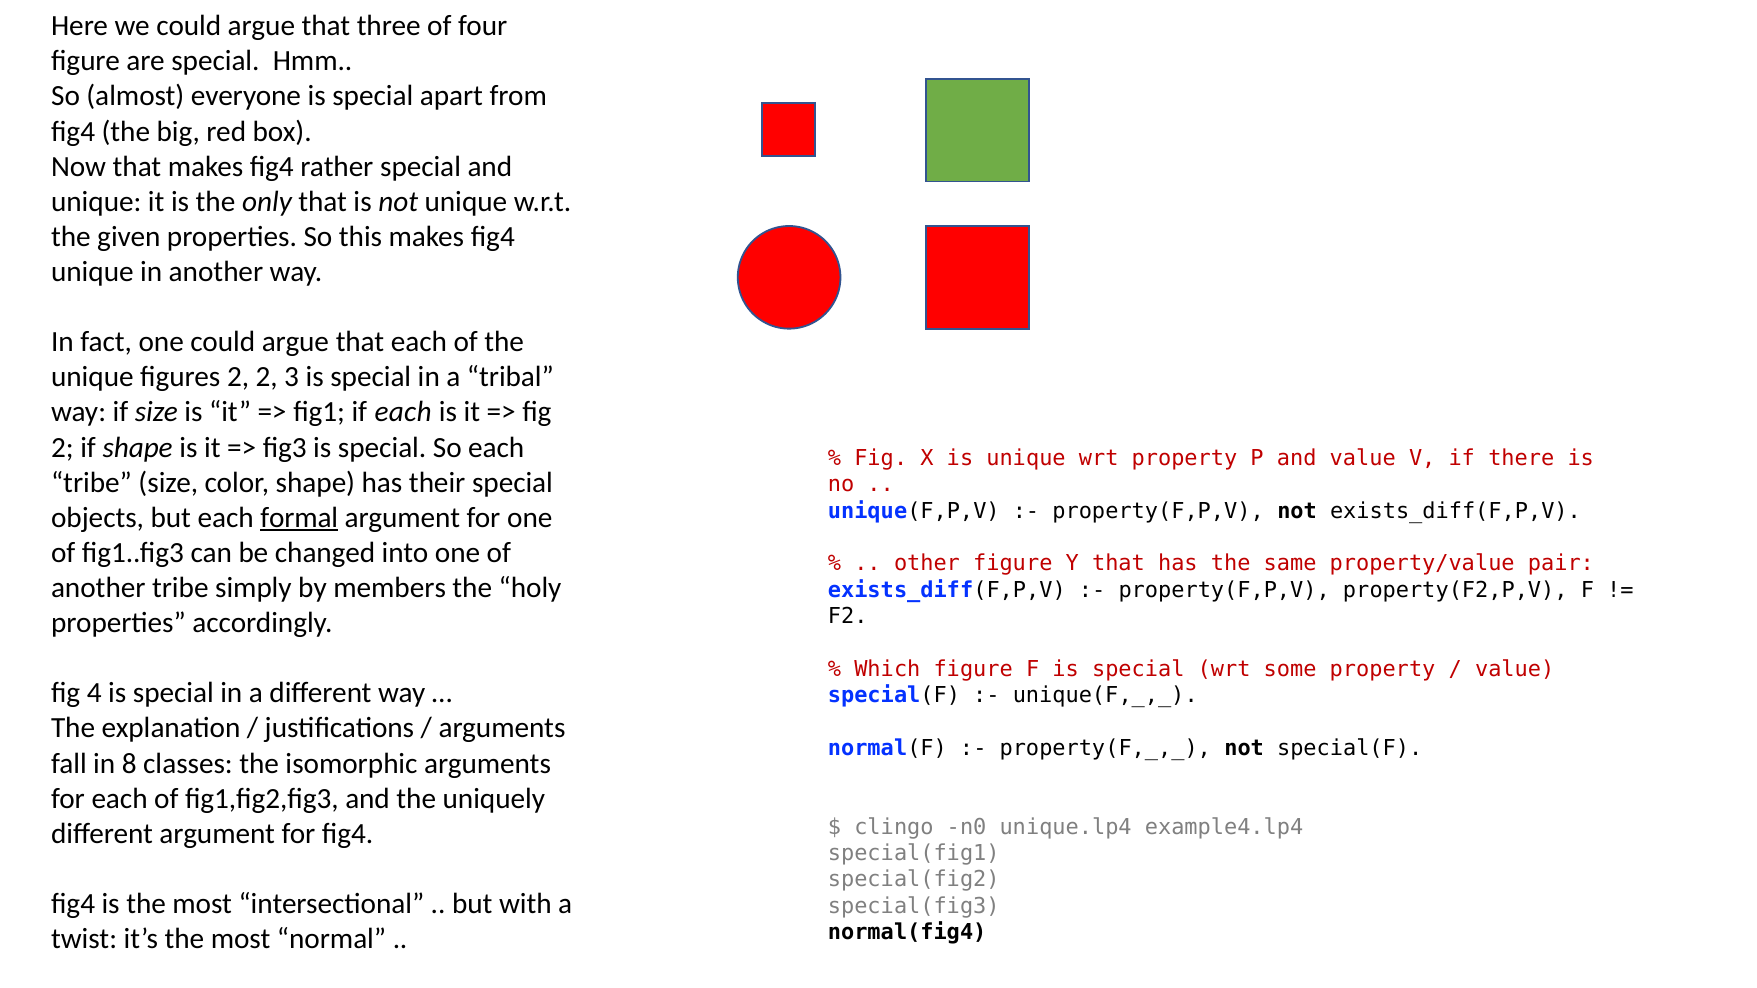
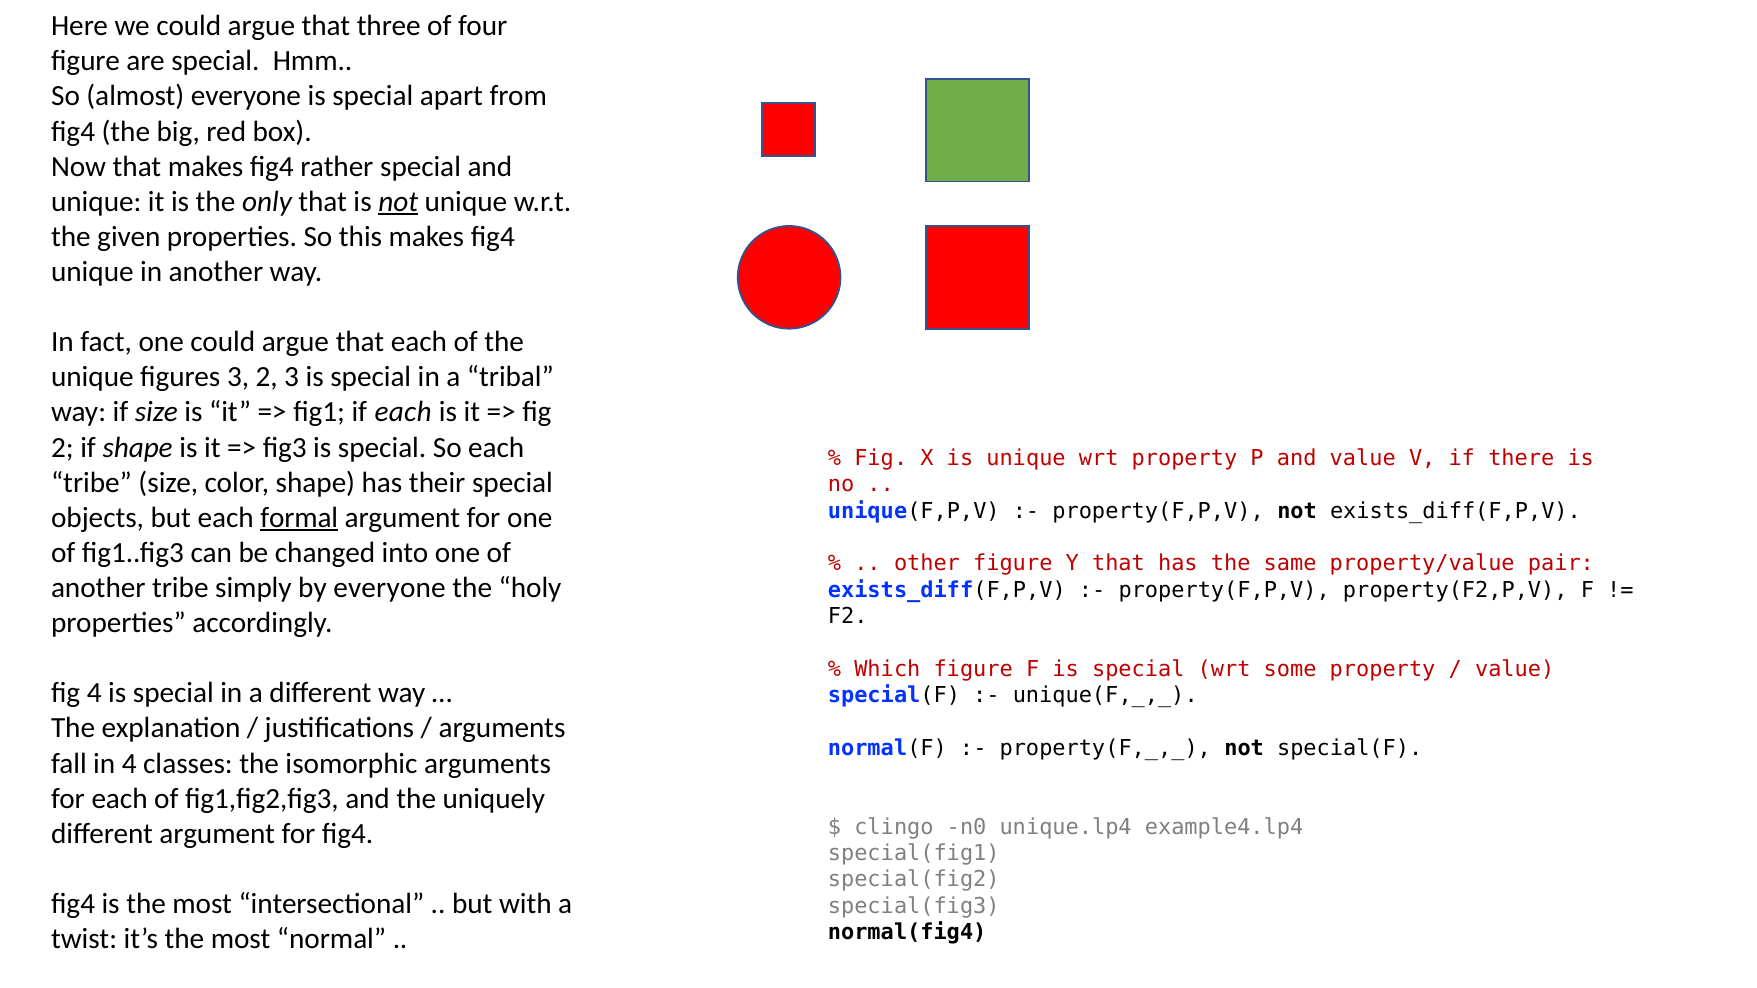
not at (398, 202) underline: none -> present
figures 2: 2 -> 3
by members: members -> everyone
in 8: 8 -> 4
